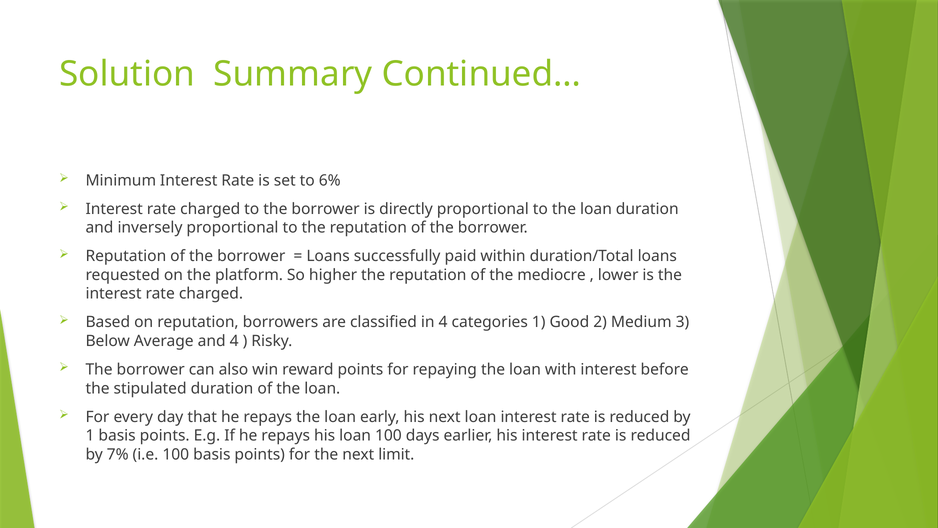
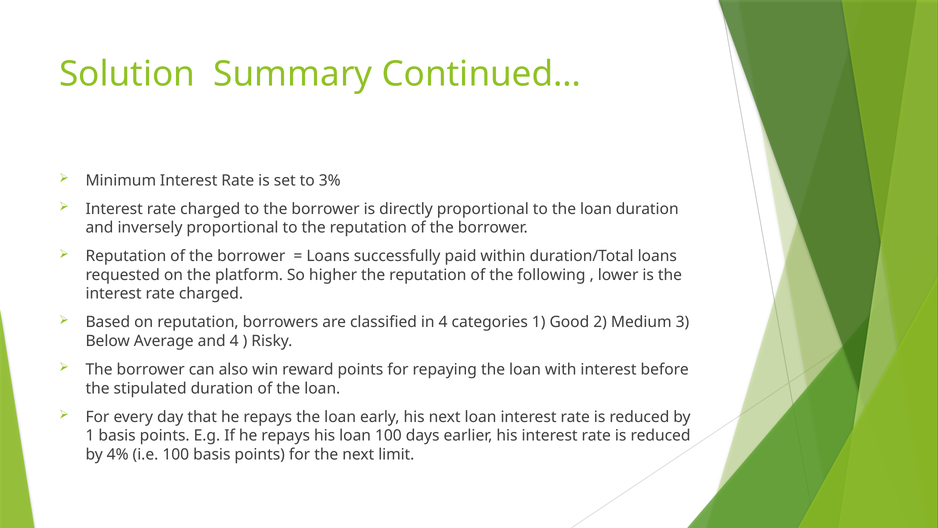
6%: 6% -> 3%
mediocre: mediocre -> following
7%: 7% -> 4%
